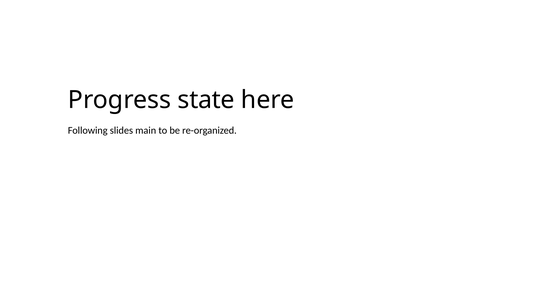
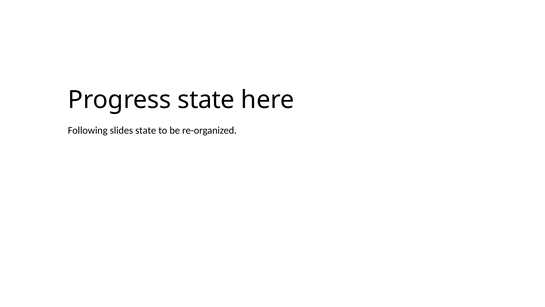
slides main: main -> state
